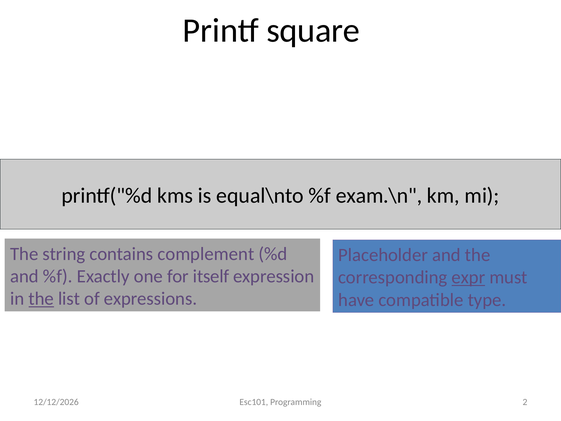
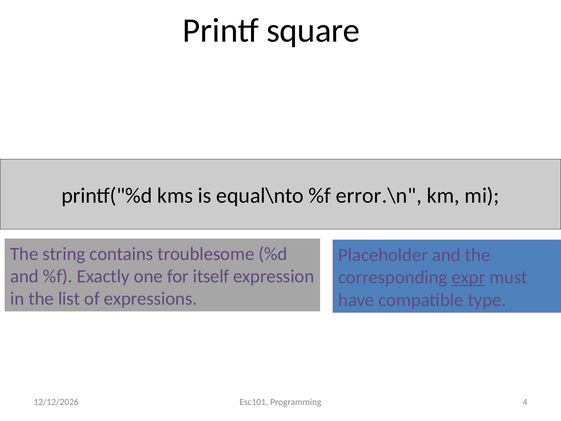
exam.\n: exam.\n -> error.\n
complement: complement -> troublesome
the at (41, 299) underline: present -> none
2: 2 -> 4
